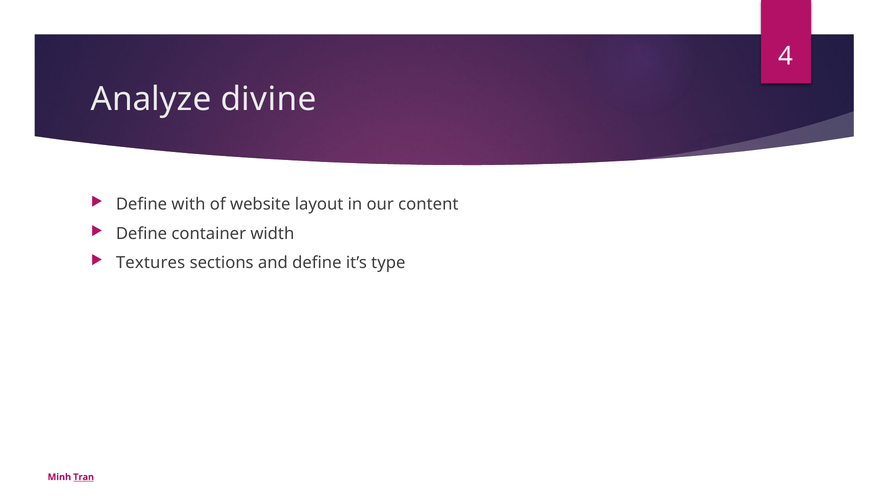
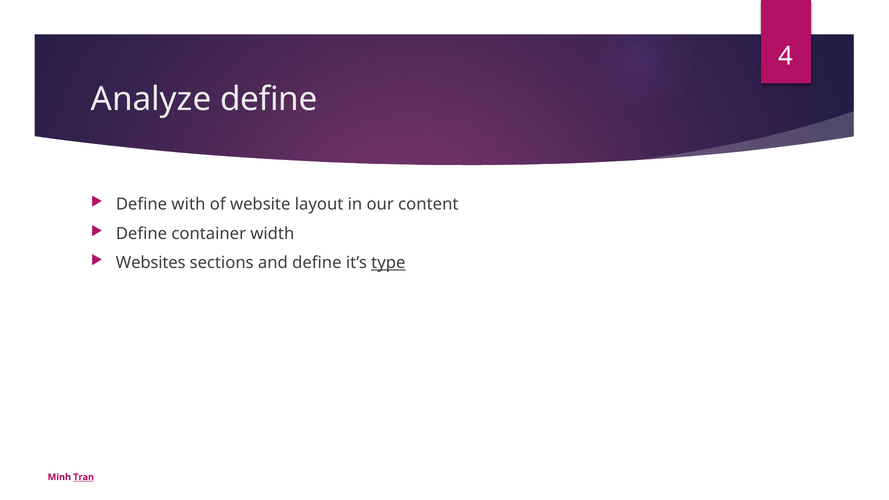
Analyze divine: divine -> define
Textures: Textures -> Websites
type underline: none -> present
